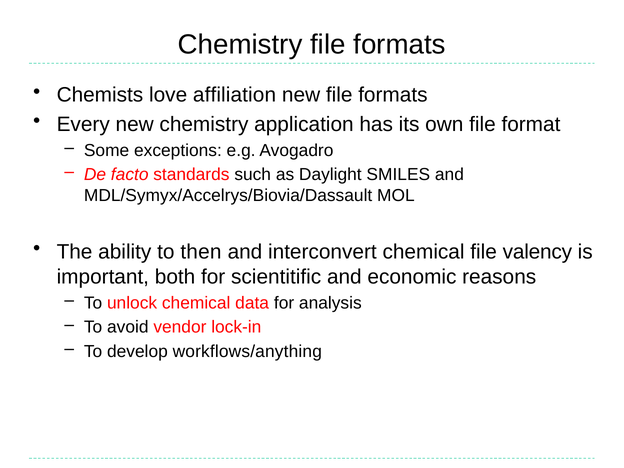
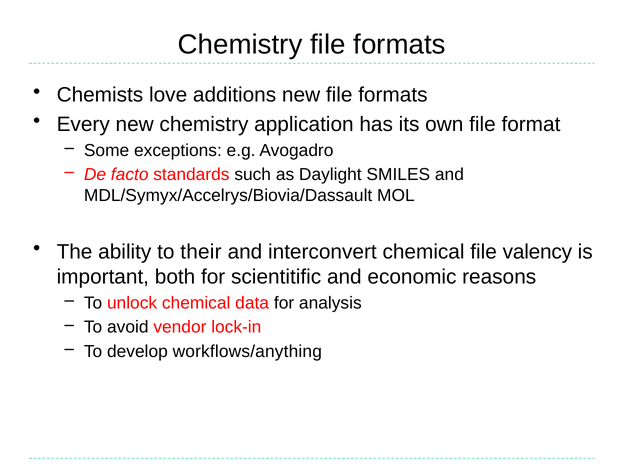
affiliation: affiliation -> additions
then: then -> their
